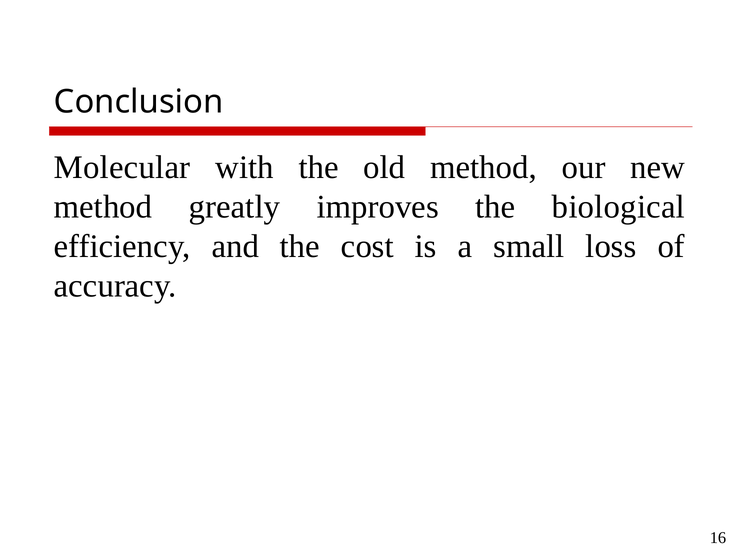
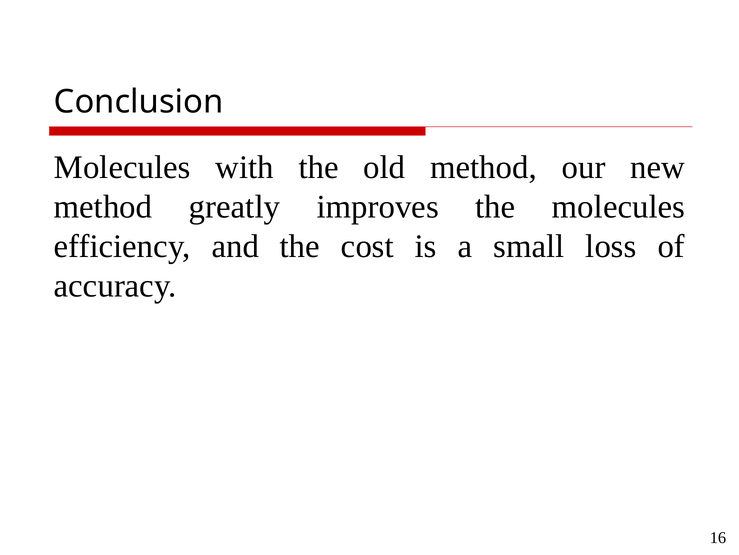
Molecular at (122, 167): Molecular -> Molecules
the biological: biological -> molecules
